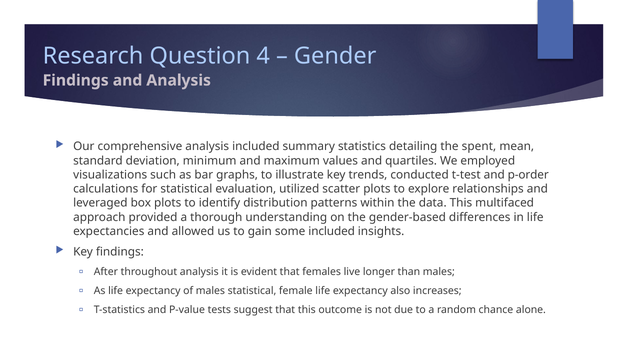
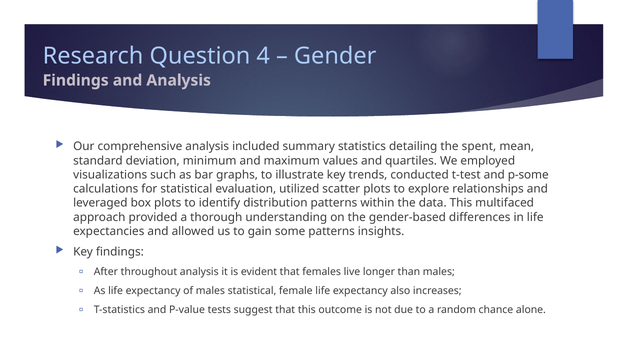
p-order: p-order -> p-some
some included: included -> patterns
